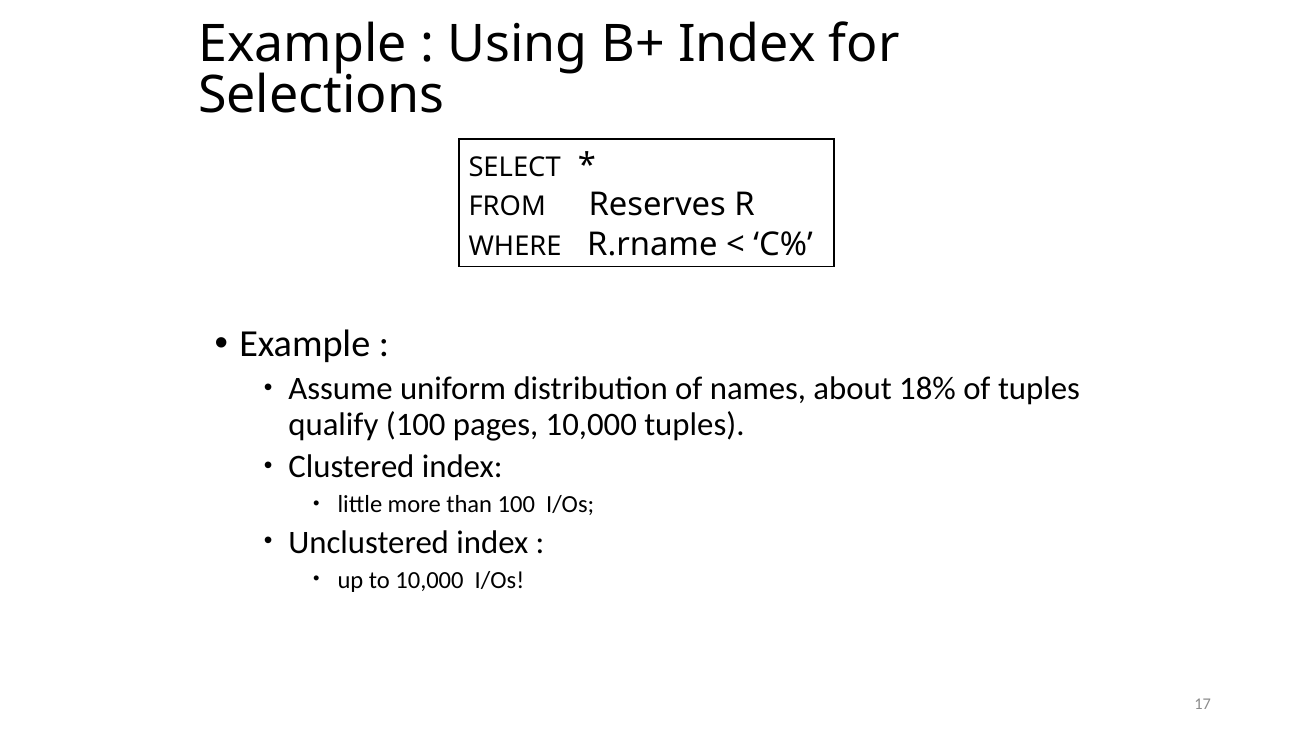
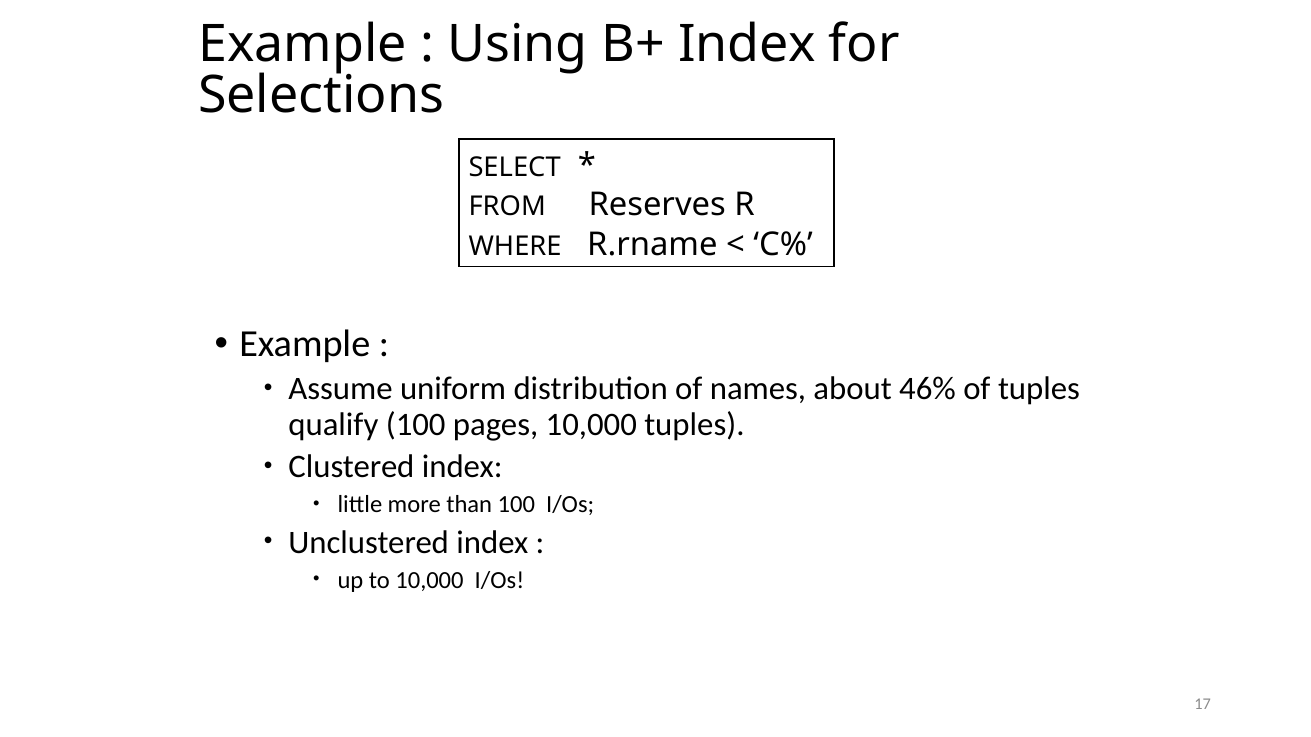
18%: 18% -> 46%
